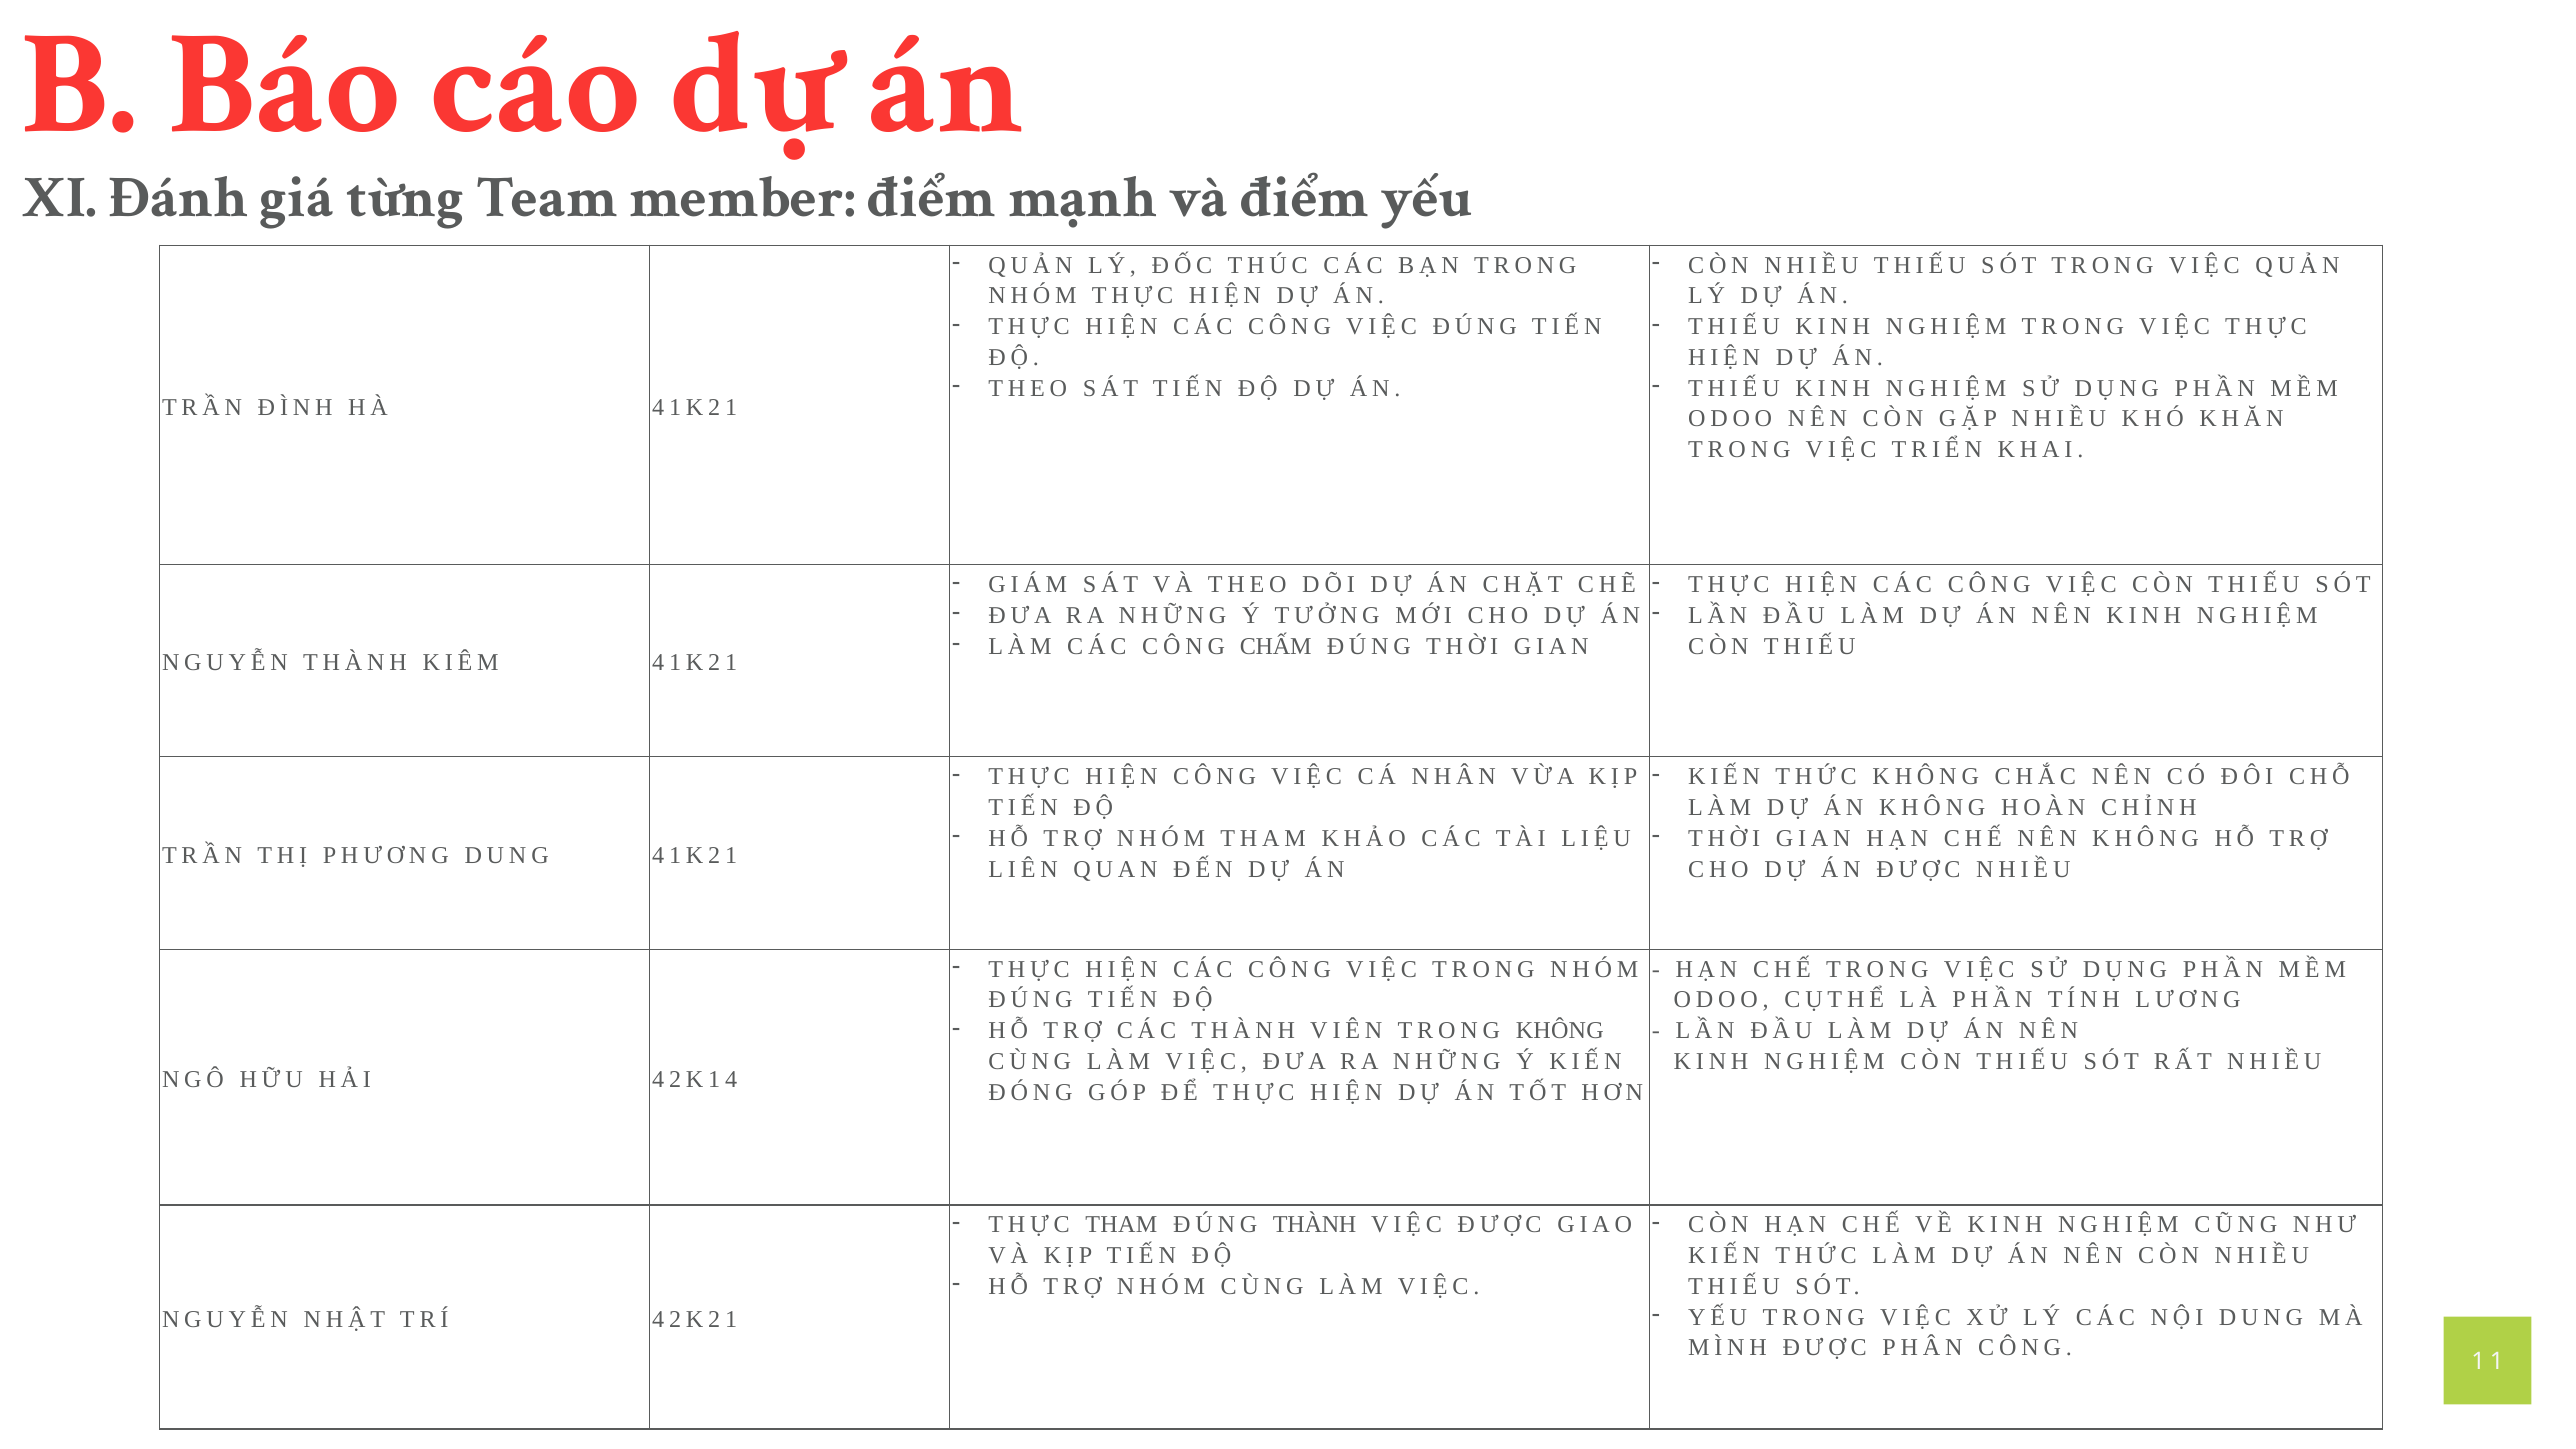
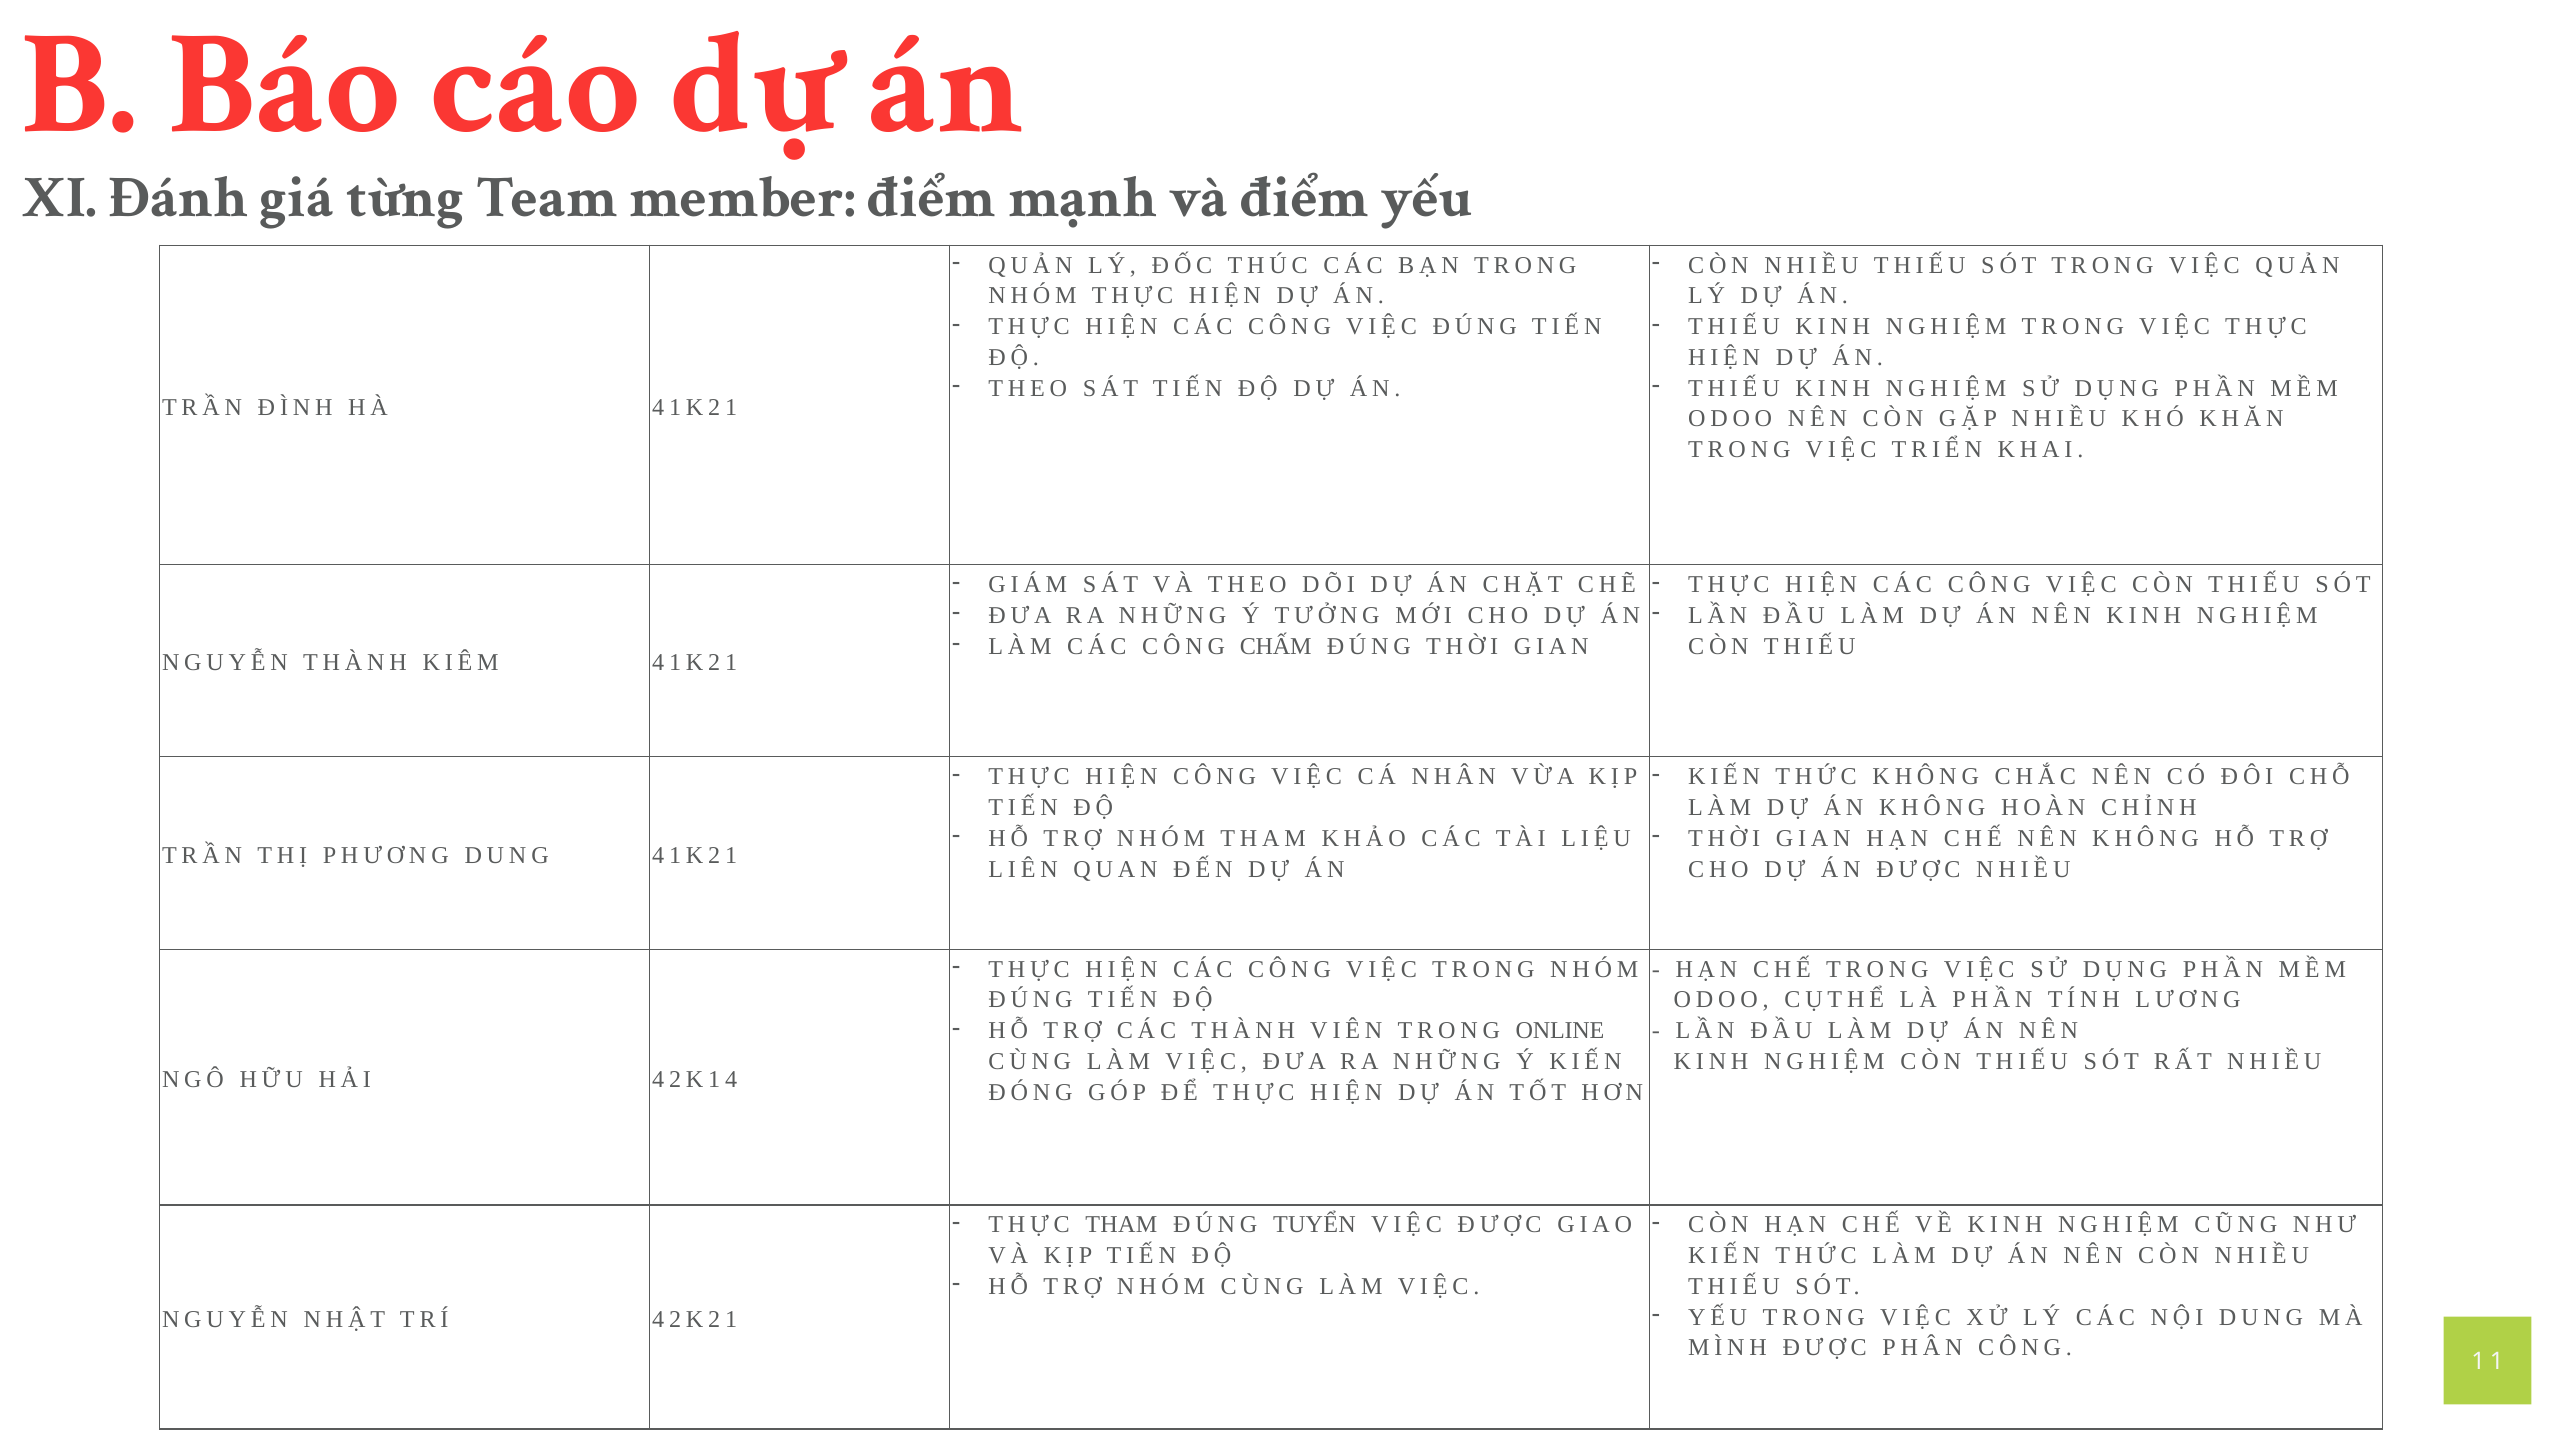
TRONG KHÔNG: KHÔNG -> ONLINE
ĐÚNG THÀNH: THÀNH -> TUYỂN
